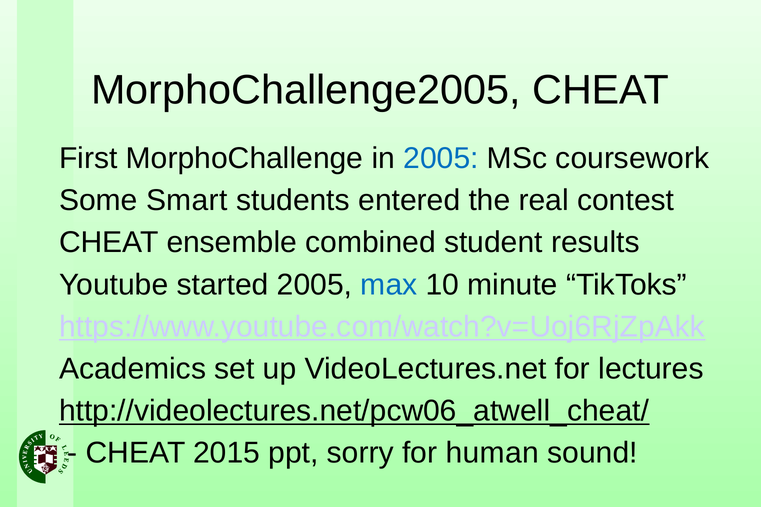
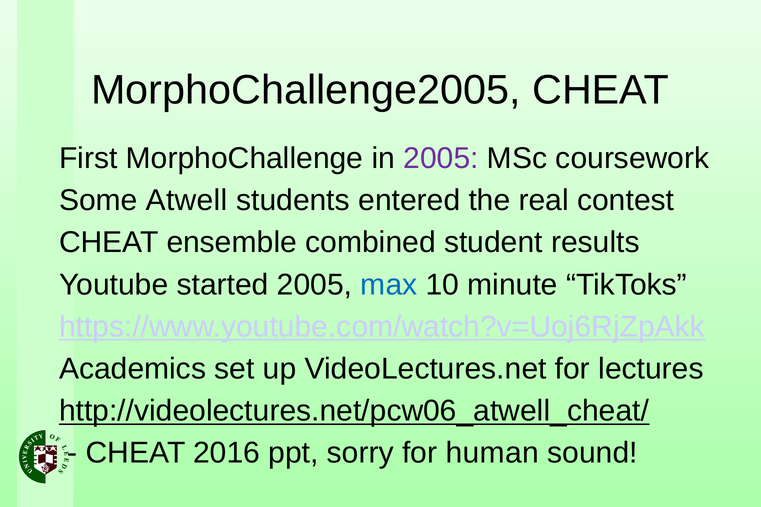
2005 at (441, 159) colour: blue -> purple
Smart: Smart -> Atwell
2015: 2015 -> 2016
